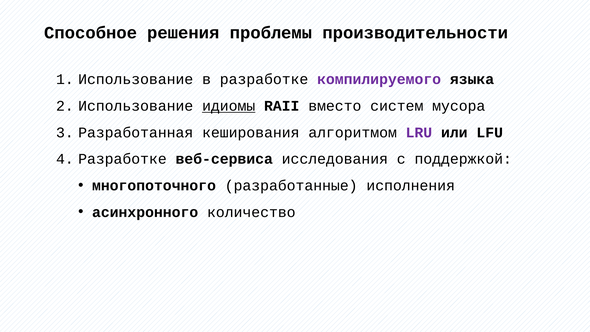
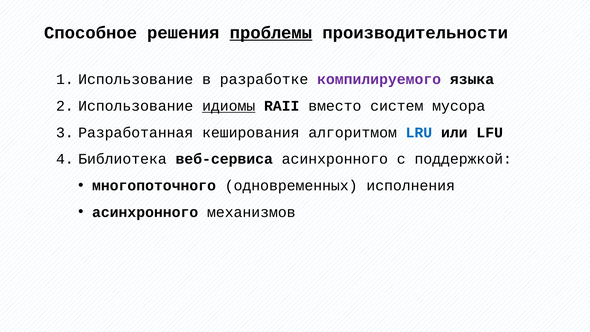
проблемы underline: none -> present
LRU colour: purple -> blue
Разработке at (122, 159): Разработке -> Библиотека
веб-сервиса исследования: исследования -> асинхронного
разработанные: разработанные -> одновременных
количество: количество -> механизмов
